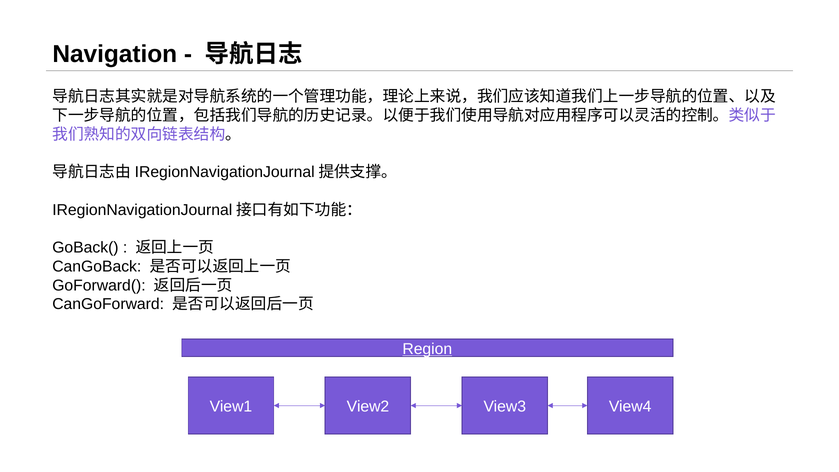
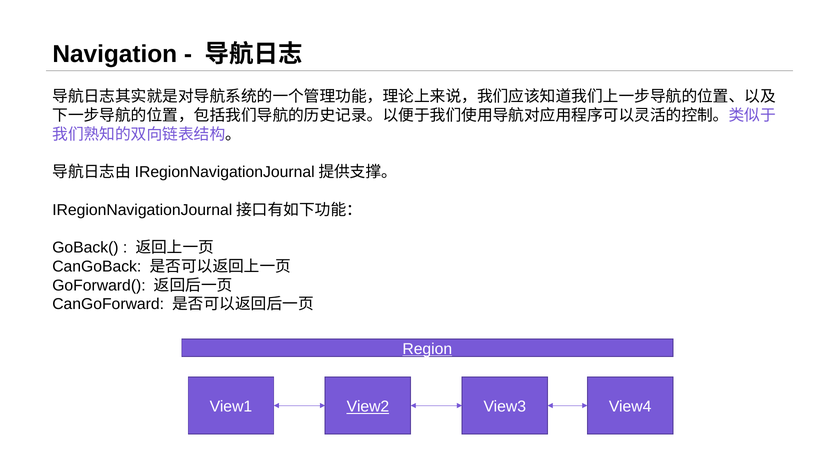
View2 underline: none -> present
